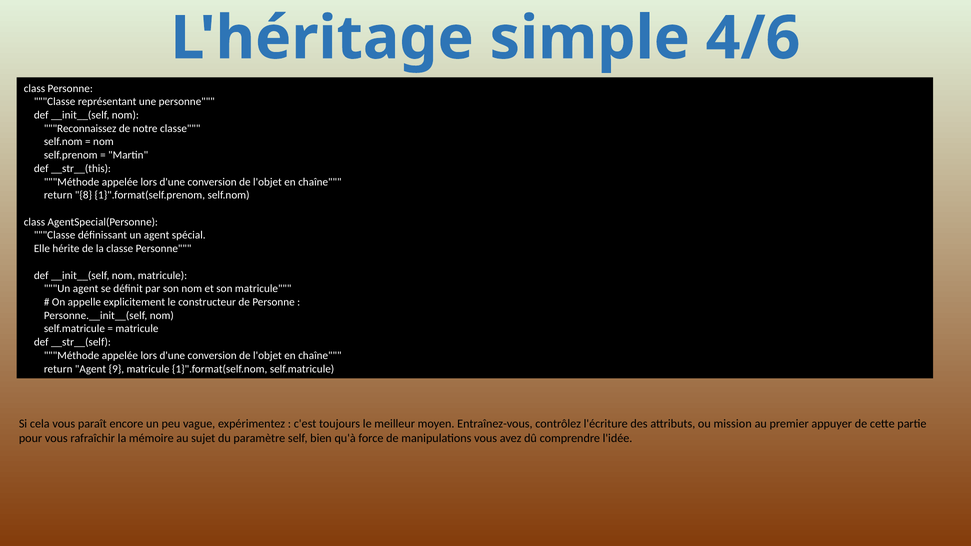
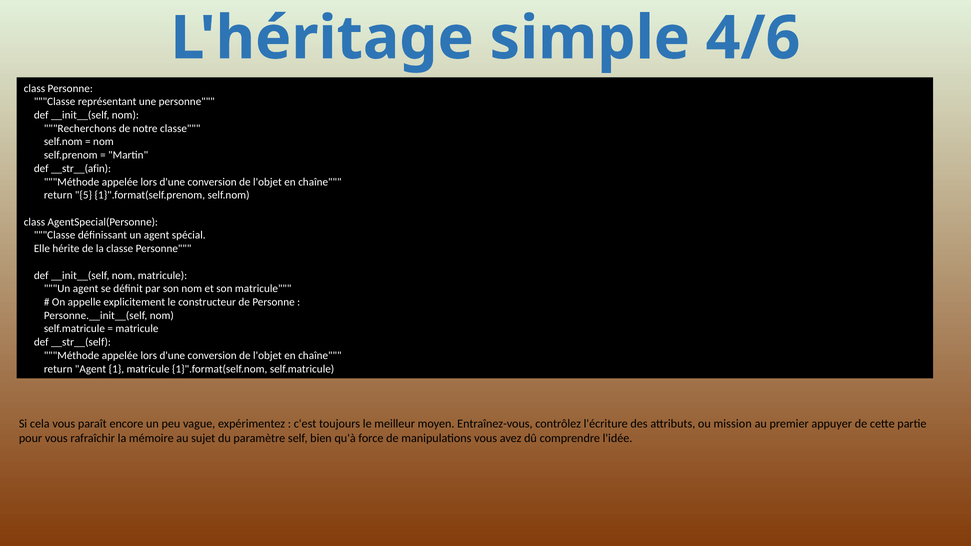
Reconnaissez: Reconnaissez -> Recherchons
__str__(this: __str__(this -> __str__(afin
8: 8 -> 5
9: 9 -> 1
